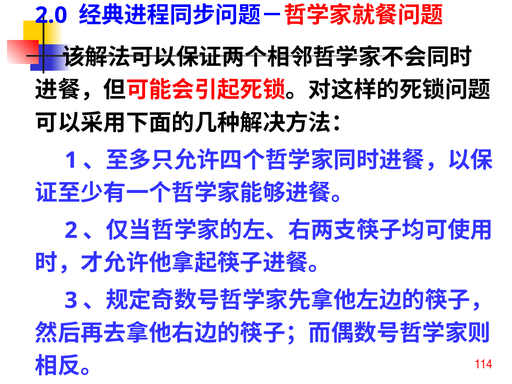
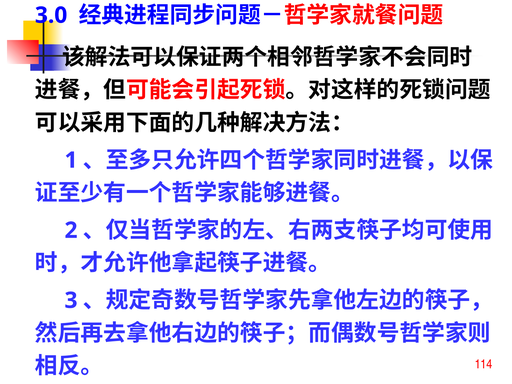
2.0: 2.0 -> 3.0
